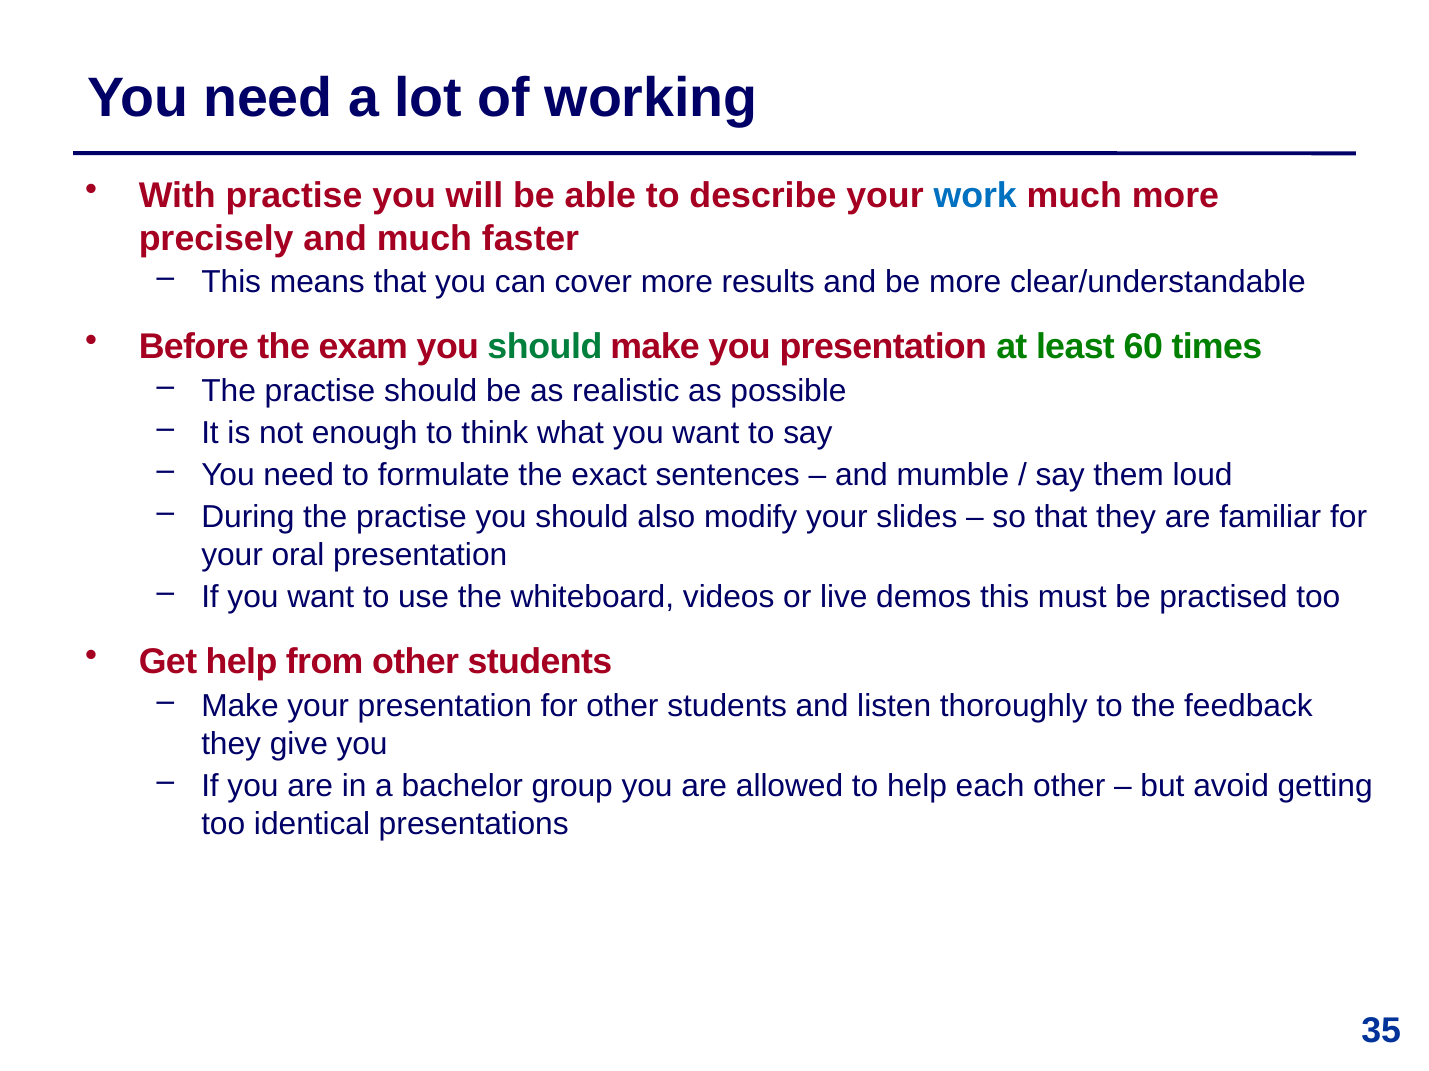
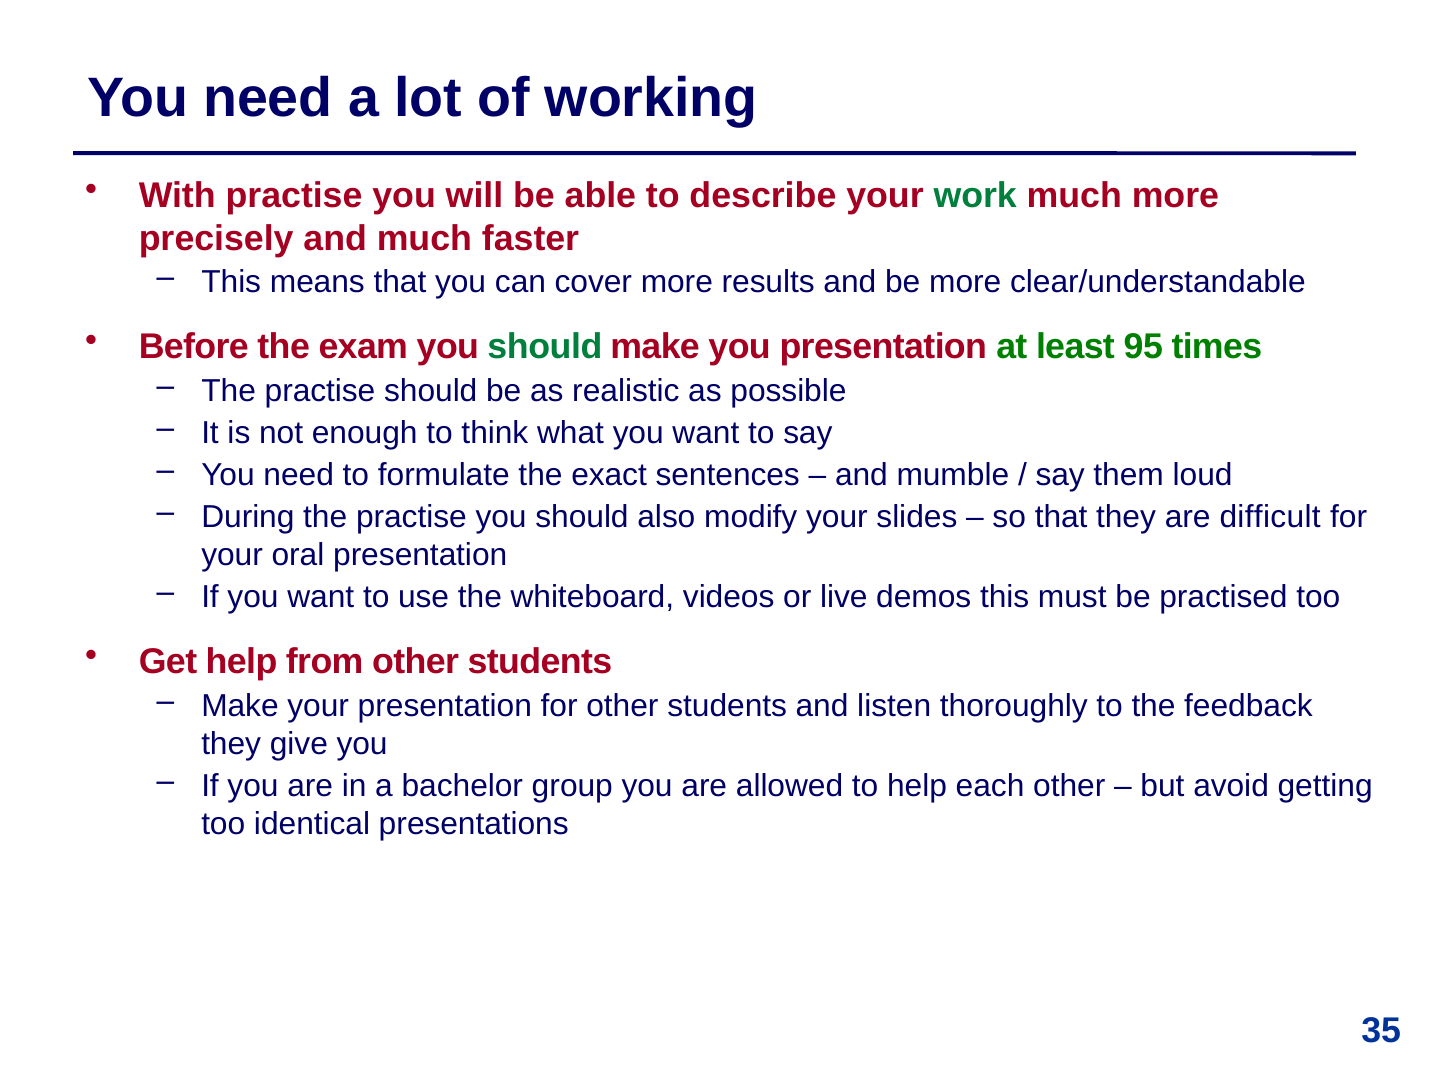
work colour: blue -> green
60: 60 -> 95
familiar: familiar -> difficult
